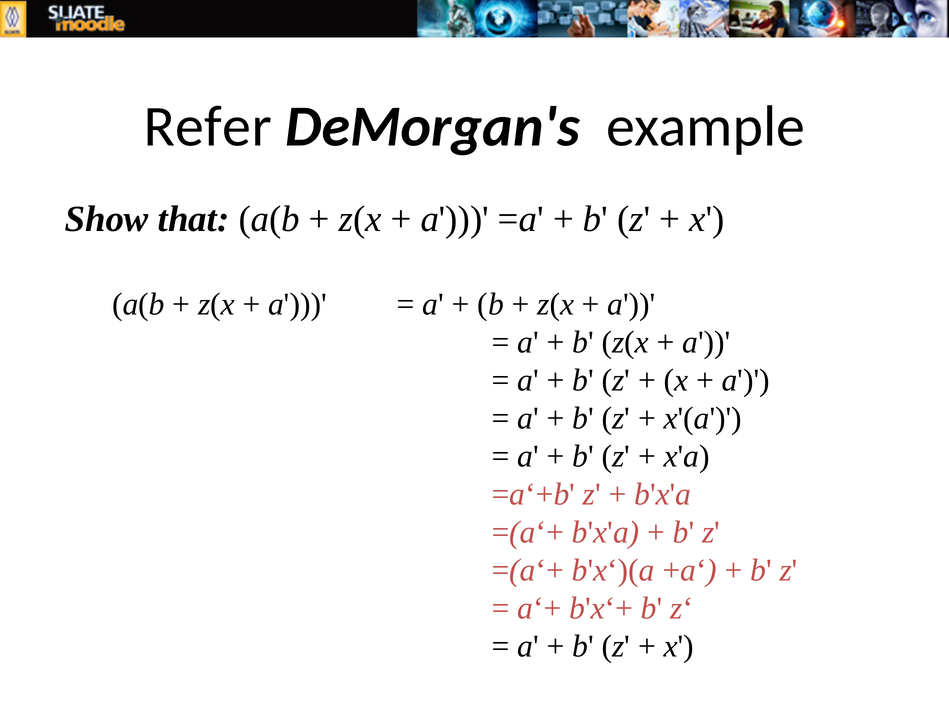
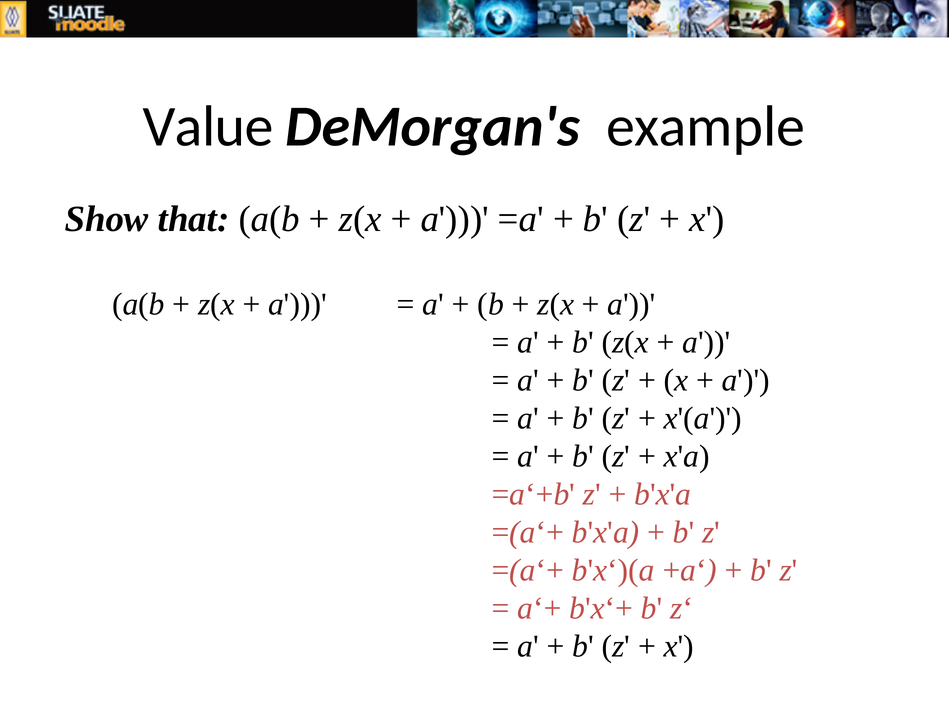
Refer: Refer -> Value
